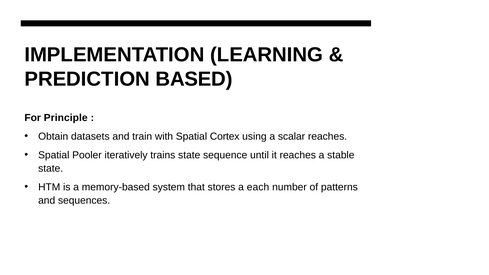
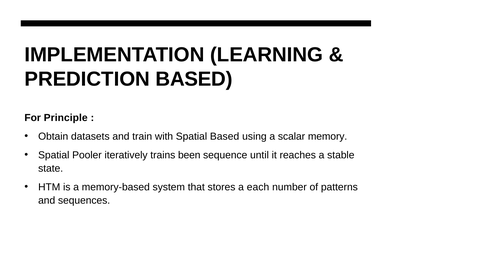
Spatial Cortex: Cortex -> Based
scalar reaches: reaches -> memory
trains state: state -> been
